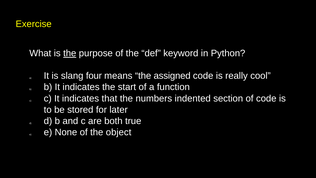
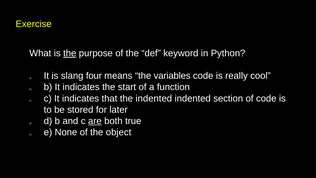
assigned: assigned -> variables
the numbers: numbers -> indented
are underline: none -> present
